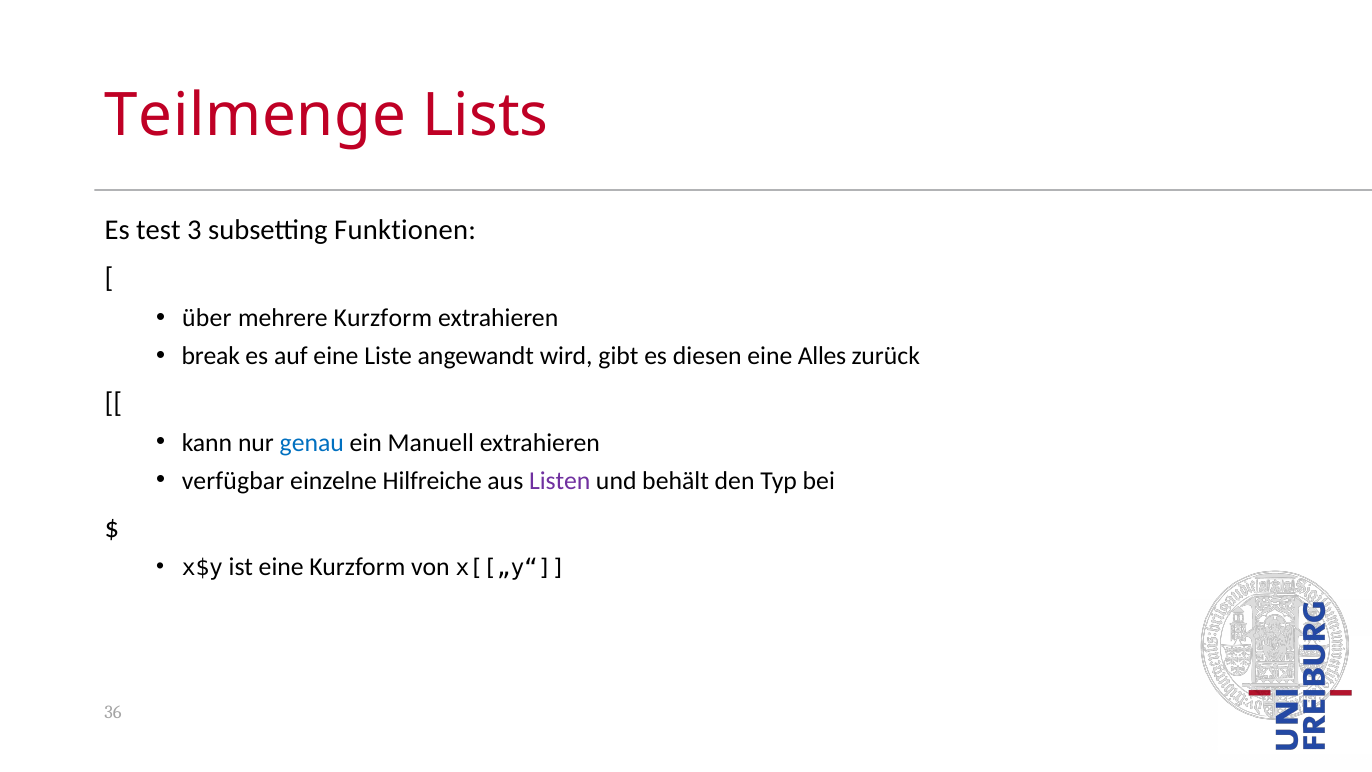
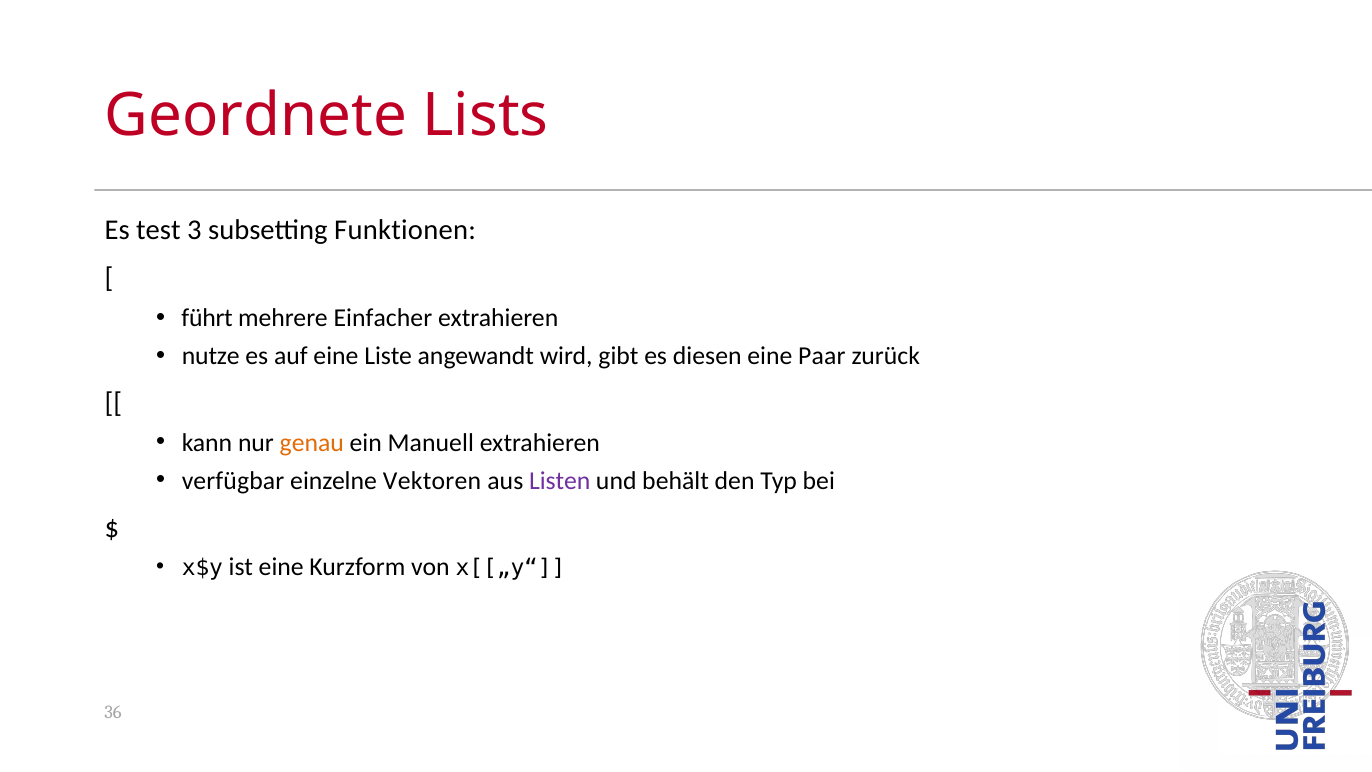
Teilmenge: Teilmenge -> Geordnete
über: über -> führt
mehrere Kurzform: Kurzform -> Einfacher
break: break -> nutze
Alles: Alles -> Paar
genau colour: blue -> orange
Hilfreiche: Hilfreiche -> Vektoren
